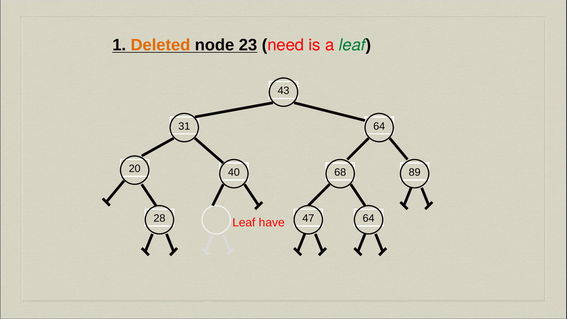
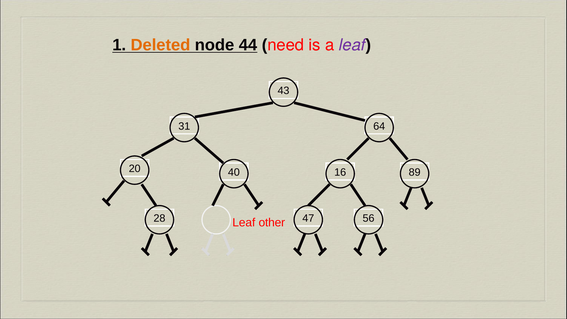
23: 23 -> 44
leaf at (352, 45) colour: green -> purple
68: 68 -> 16
47 64: 64 -> 56
have: have -> other
